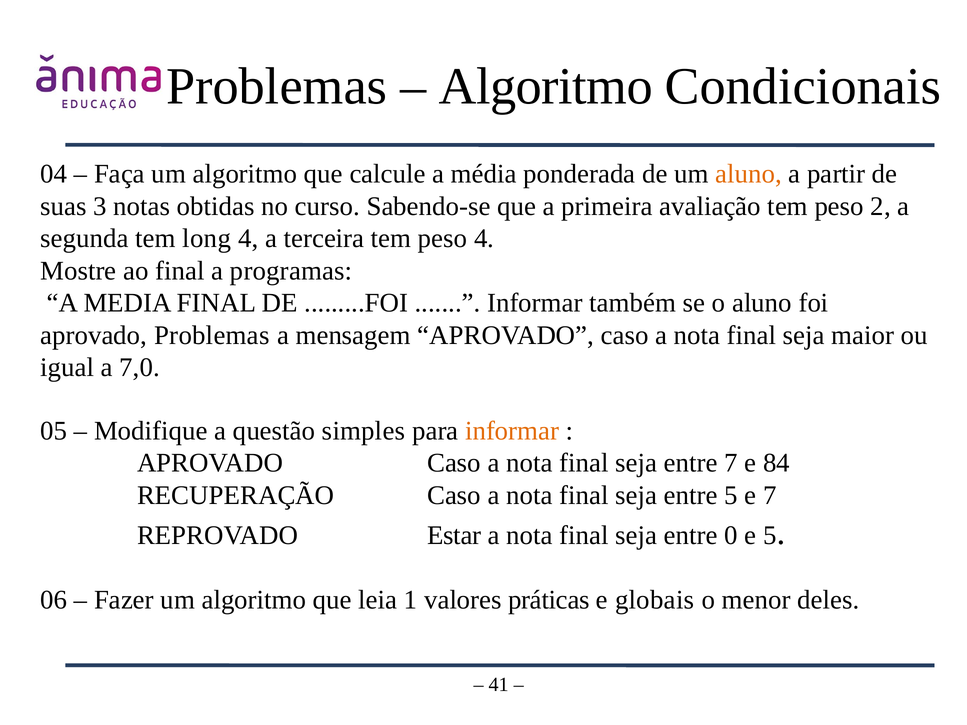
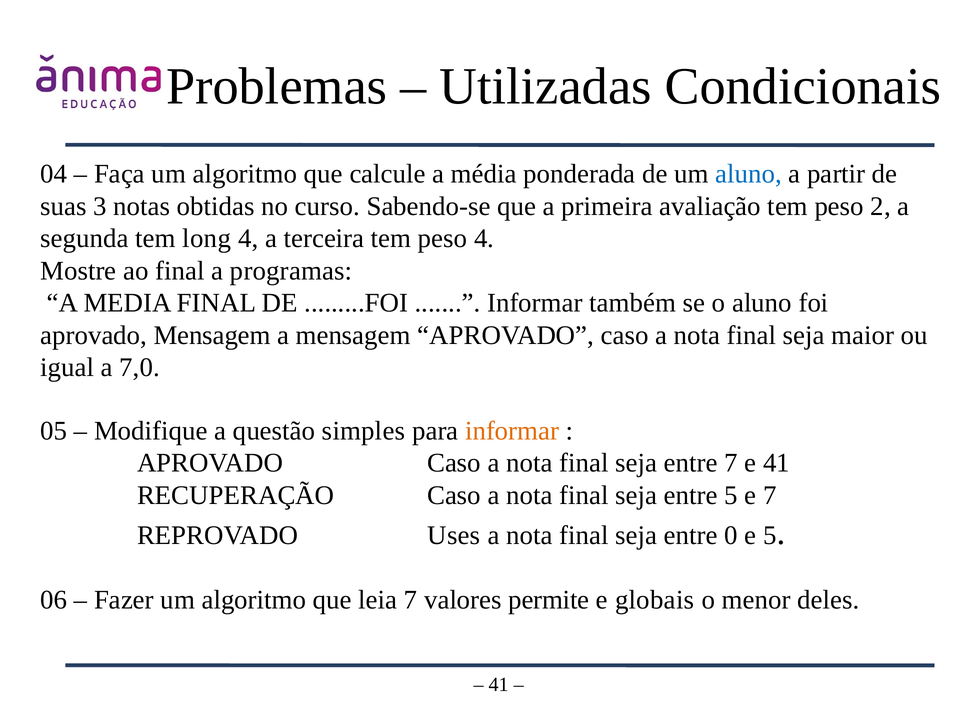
Algoritmo at (546, 87): Algoritmo -> Utilizadas
aluno at (749, 174) colour: orange -> blue
aprovado Problemas: Problemas -> Mensagem
e 84: 84 -> 41
Estar: Estar -> Uses
leia 1: 1 -> 7
práticas: práticas -> permite
